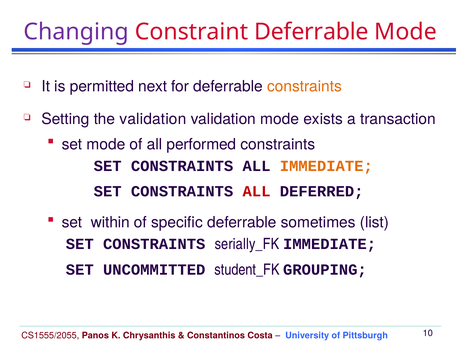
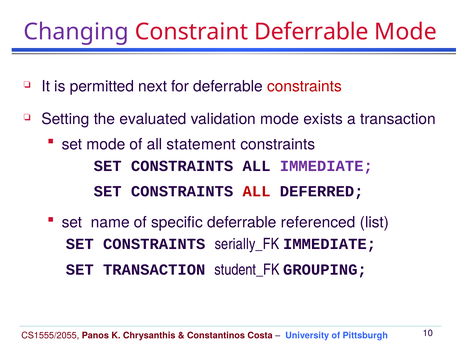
constraints at (304, 86) colour: orange -> red
the validation: validation -> evaluated
performed: performed -> statement
IMMEDIATE at (326, 166) colour: orange -> purple
within: within -> name
sometimes: sometimes -> referenced
SET UNCOMMITTED: UNCOMMITTED -> TRANSACTION
